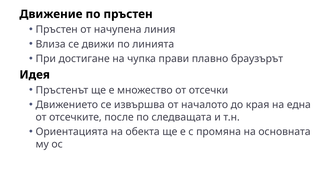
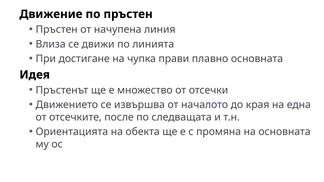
плавно браузърът: браузърът -> основната
